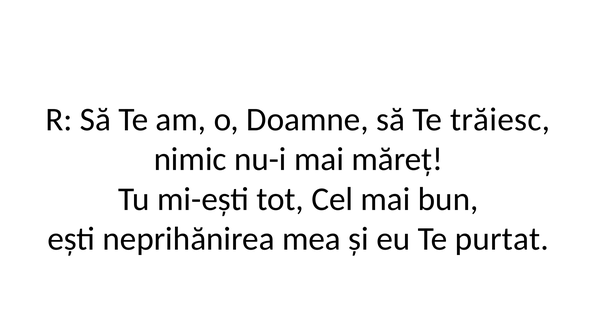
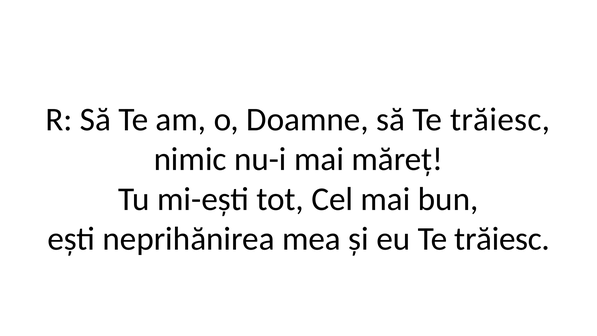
eu Te purtat: purtat -> trăiesc
